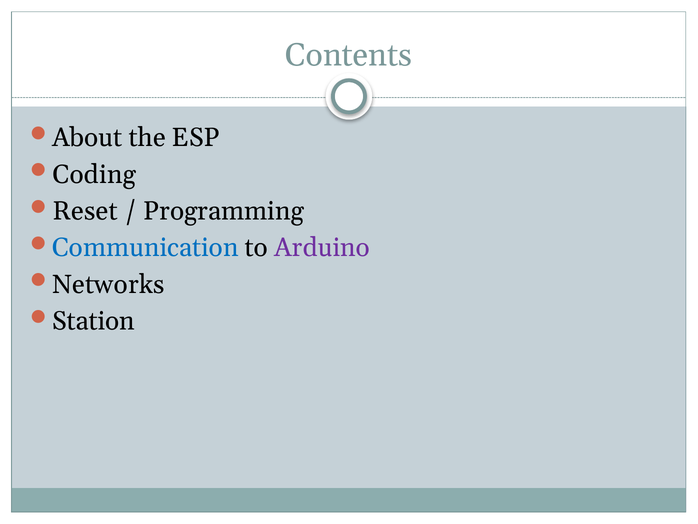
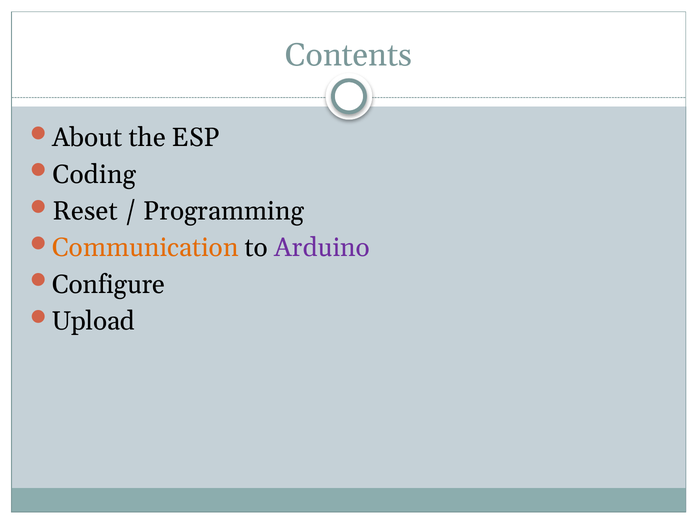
Communication colour: blue -> orange
Networks: Networks -> Configure
Station: Station -> Upload
